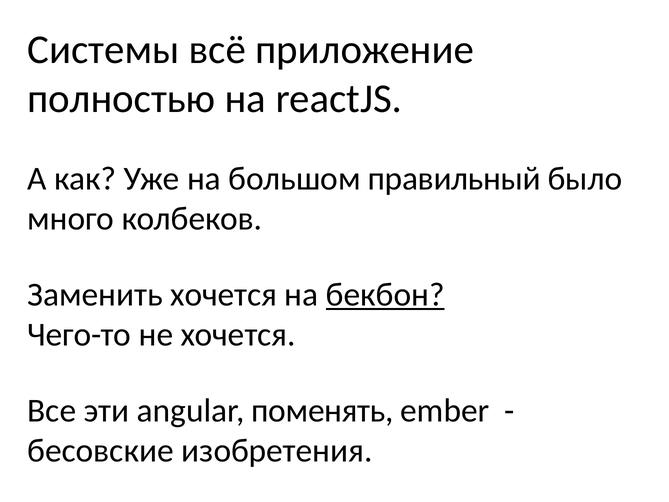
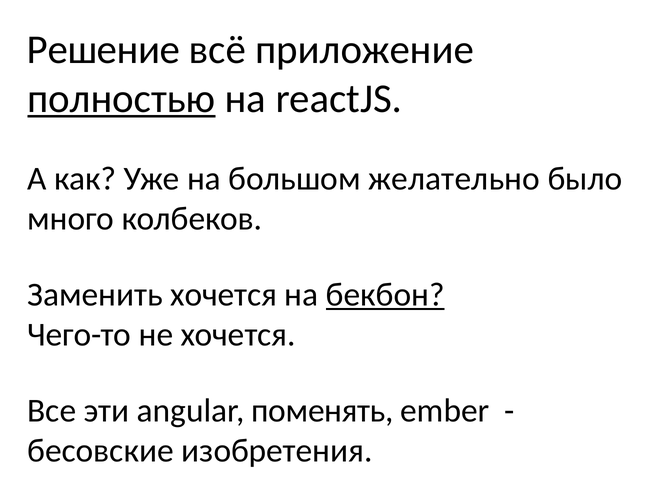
Системы: Системы -> Решение
полностью underline: none -> present
правильный: правильный -> желательно
